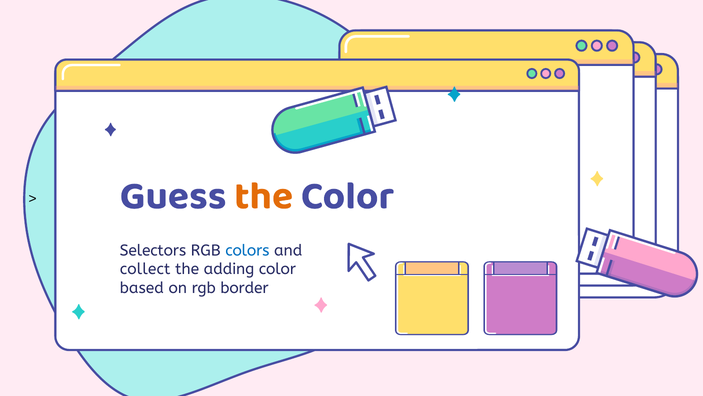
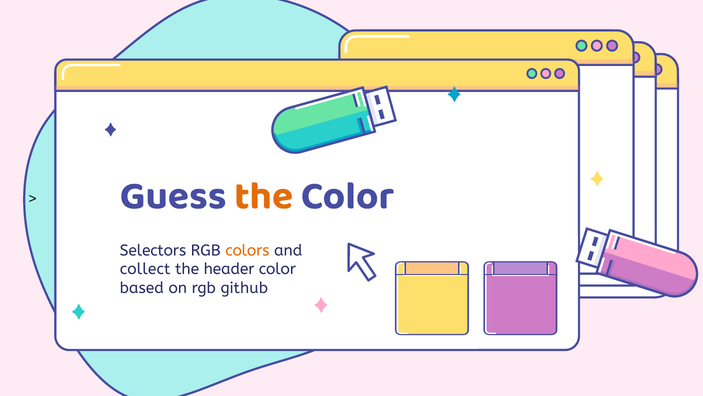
colors colour: blue -> orange
adding: adding -> header
border: border -> github
